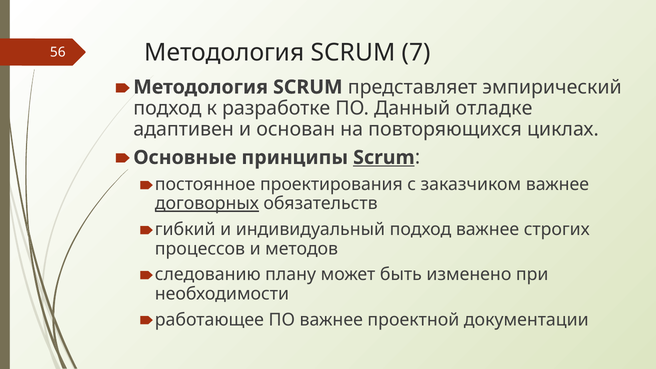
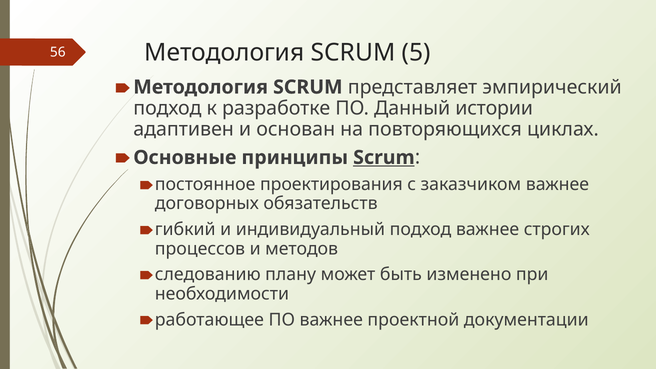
7: 7 -> 5
отладке: отладке -> истории
договорных underline: present -> none
